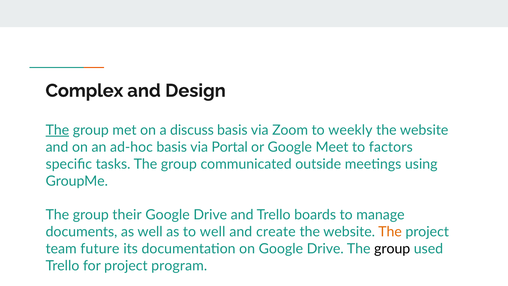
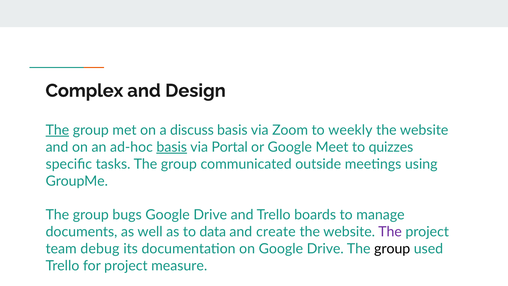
basis at (172, 147) underline: none -> present
factors: factors -> quizzes
their: their -> bugs
to well: well -> data
The at (390, 232) colour: orange -> purple
future: future -> debug
program: program -> measure
